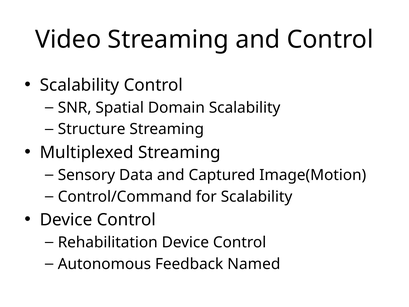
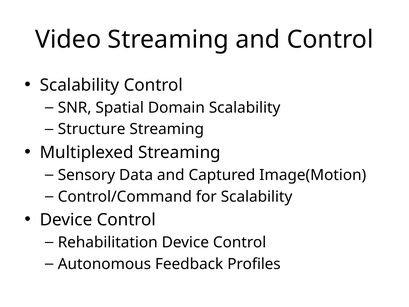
Named: Named -> Profiles
